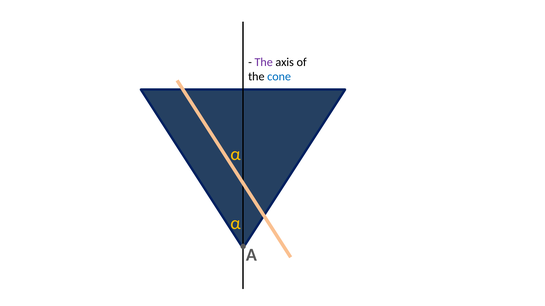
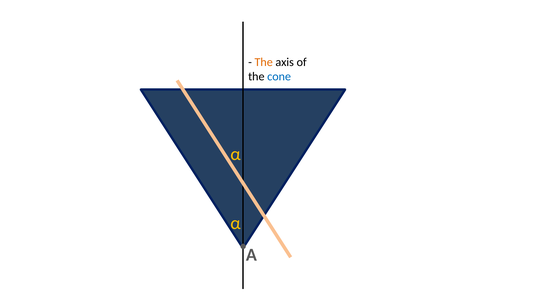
The at (264, 62) colour: purple -> orange
